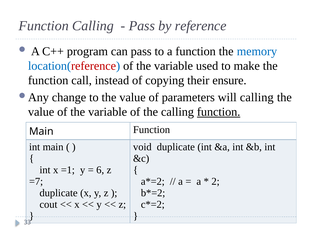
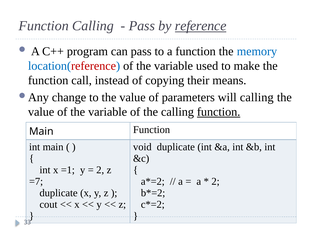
reference underline: none -> present
ensure: ensure -> means
6 at (100, 170): 6 -> 2
